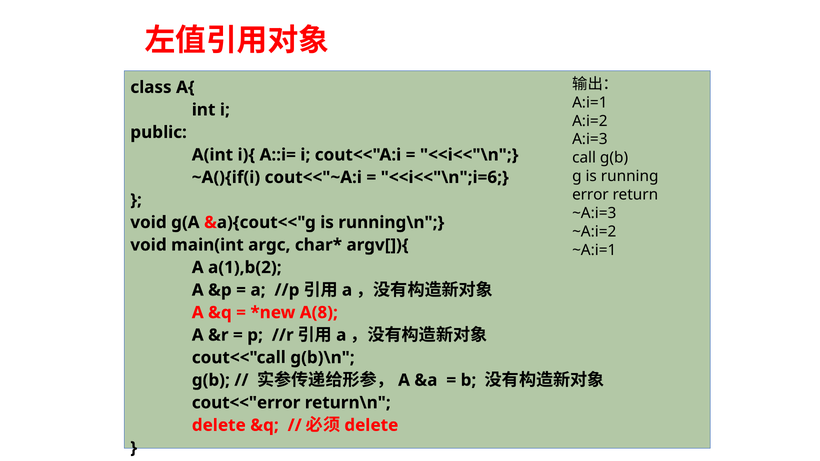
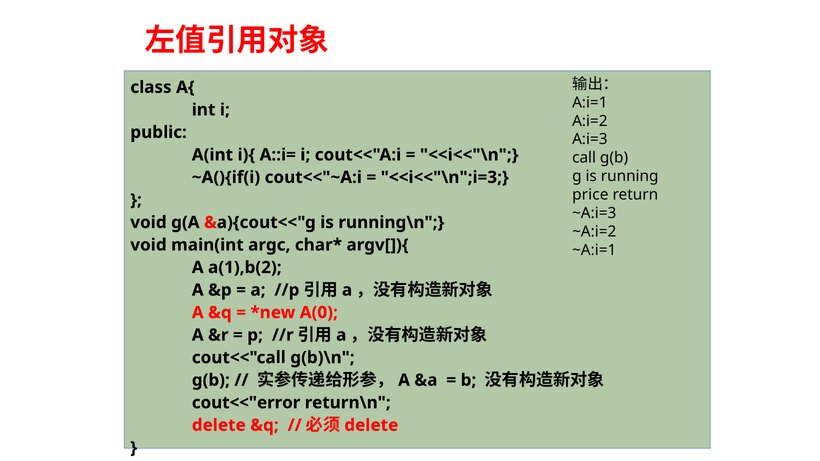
<<i<<"\n";i=6: <<i<<"\n";i=6 -> <<i<<"\n";i=3
error: error -> price
A(8: A(8 -> A(0
